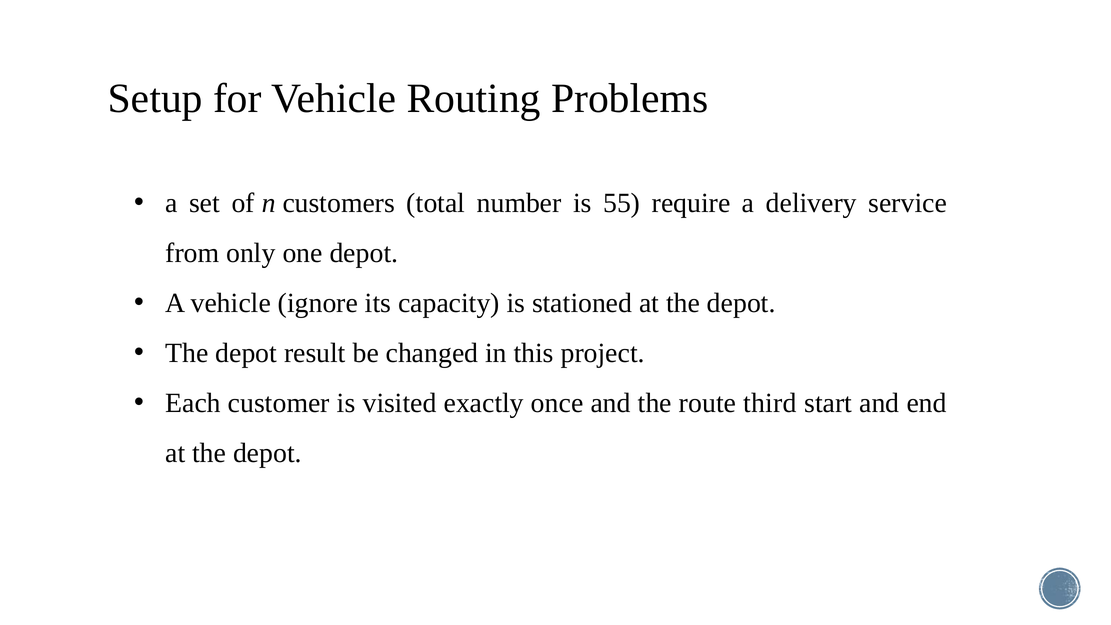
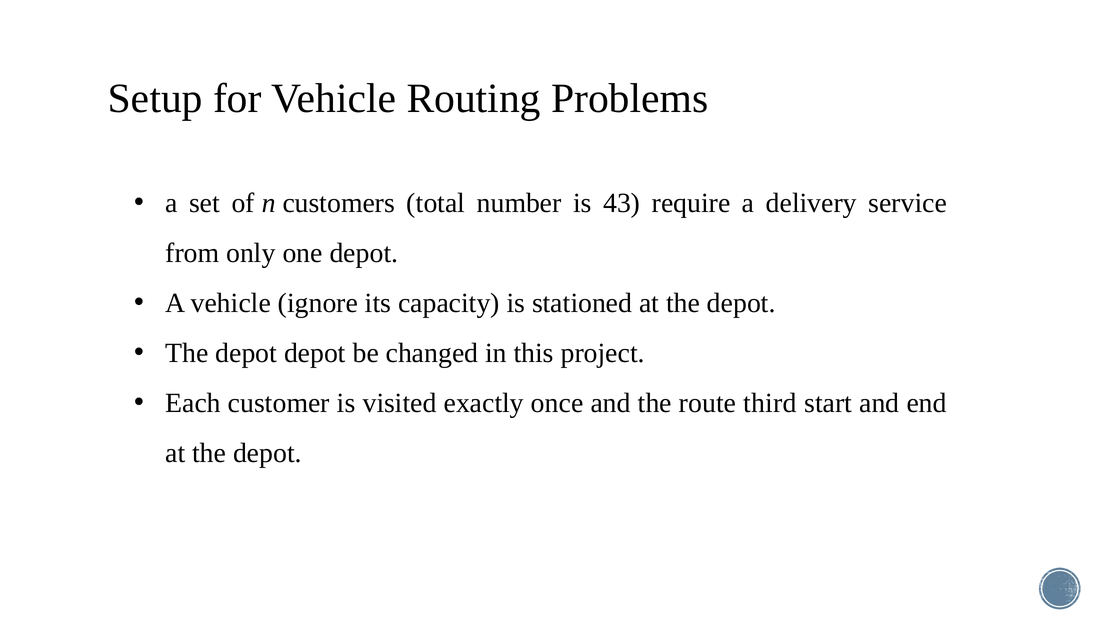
55: 55 -> 43
depot result: result -> depot
